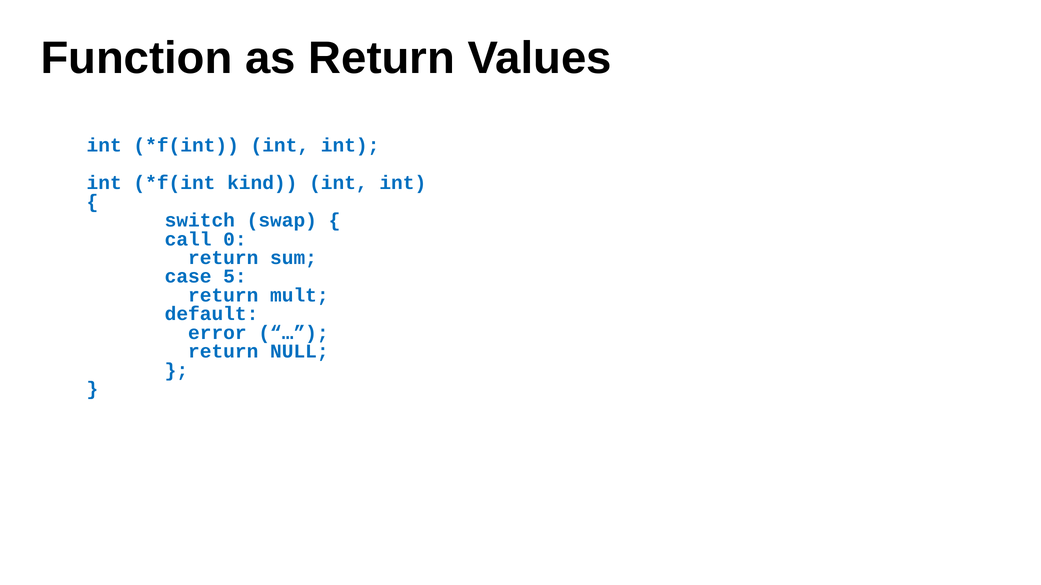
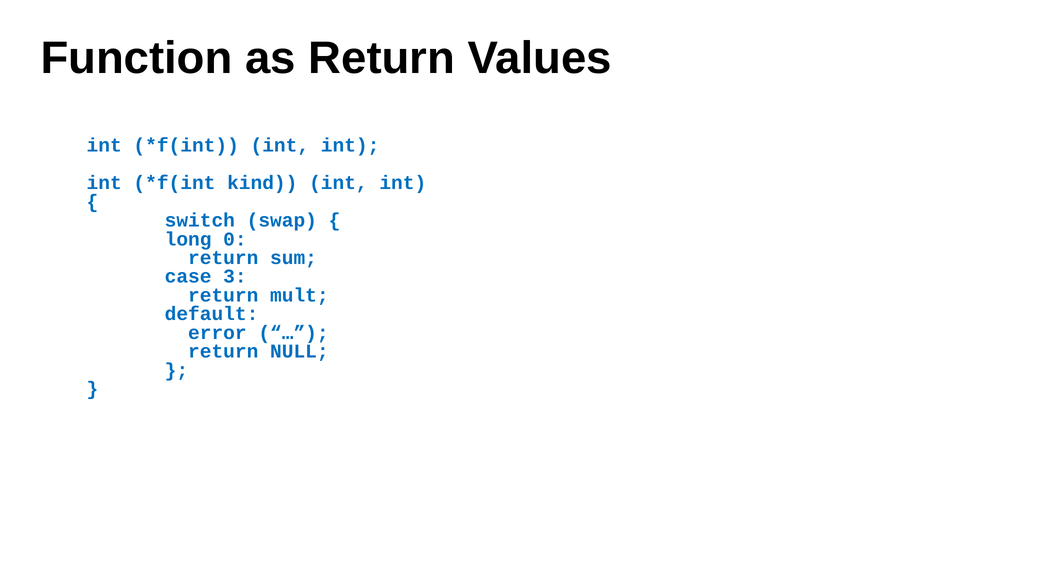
call: call -> long
5: 5 -> 3
